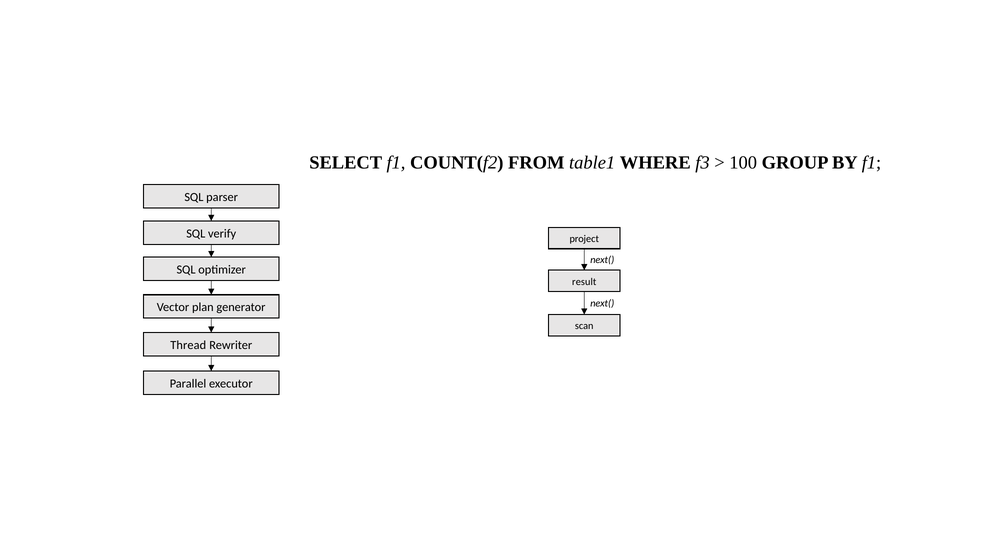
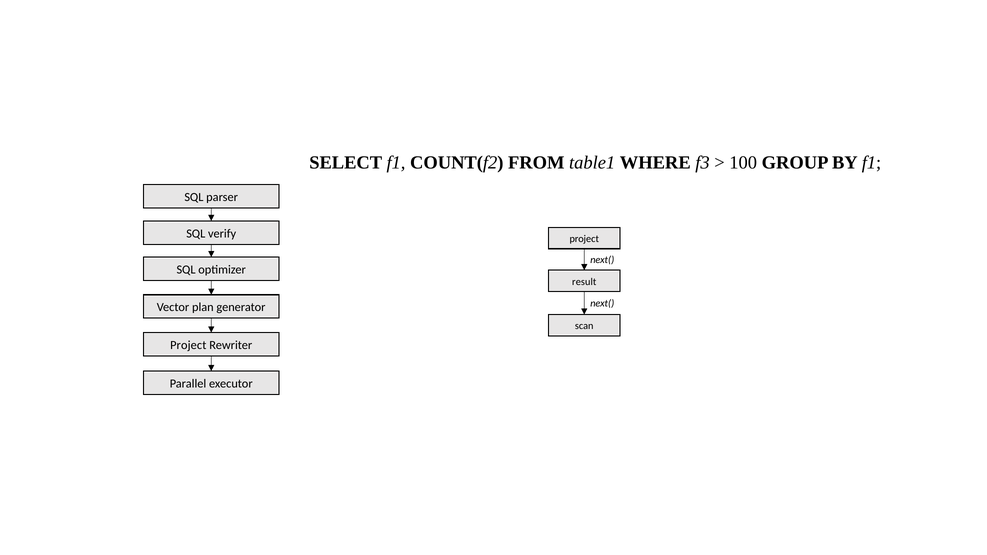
Thread at (188, 345): Thread -> Project
